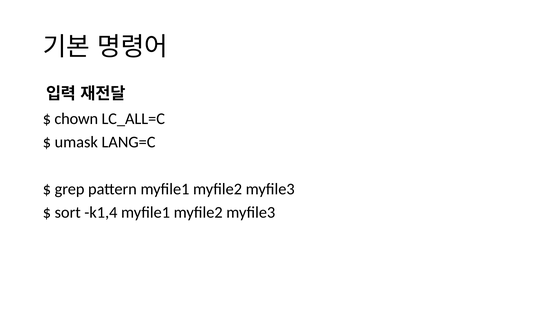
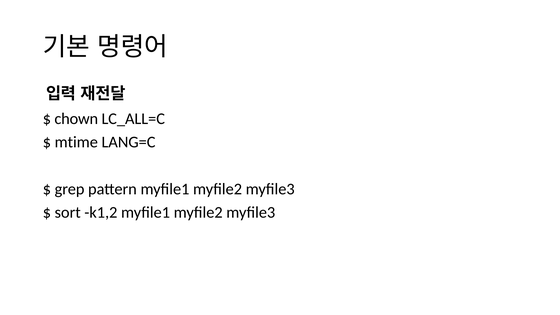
umask: umask -> mtime
k1,4: k1,4 -> k1,2
